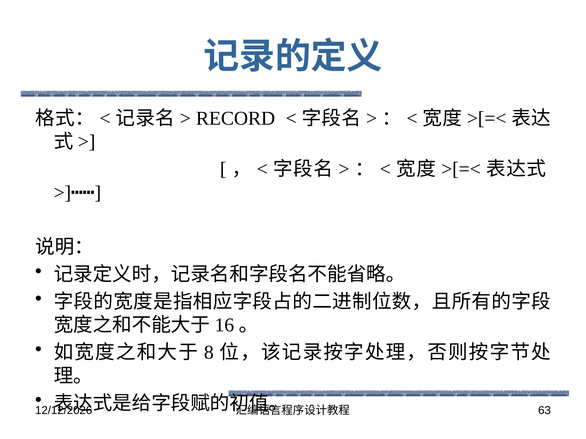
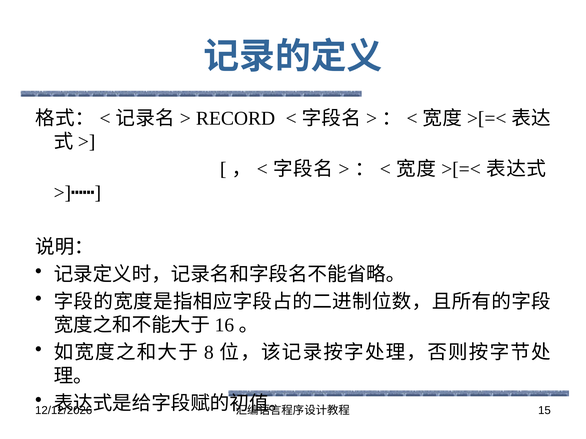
63: 63 -> 15
